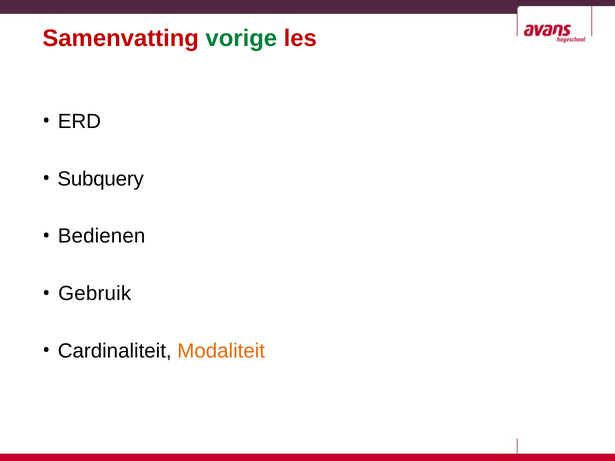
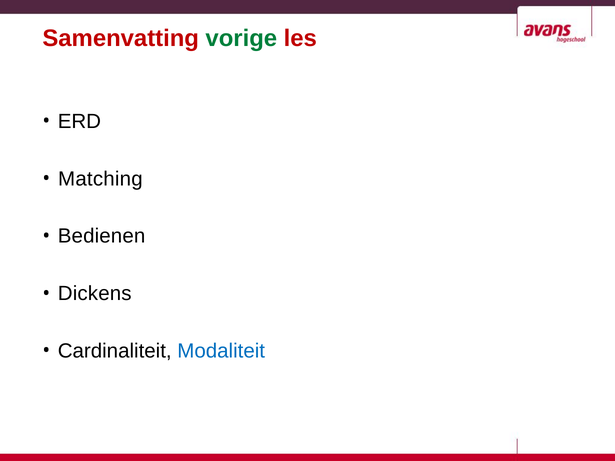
Subquery: Subquery -> Matching
Gebruik: Gebruik -> Dickens
Modaliteit colour: orange -> blue
